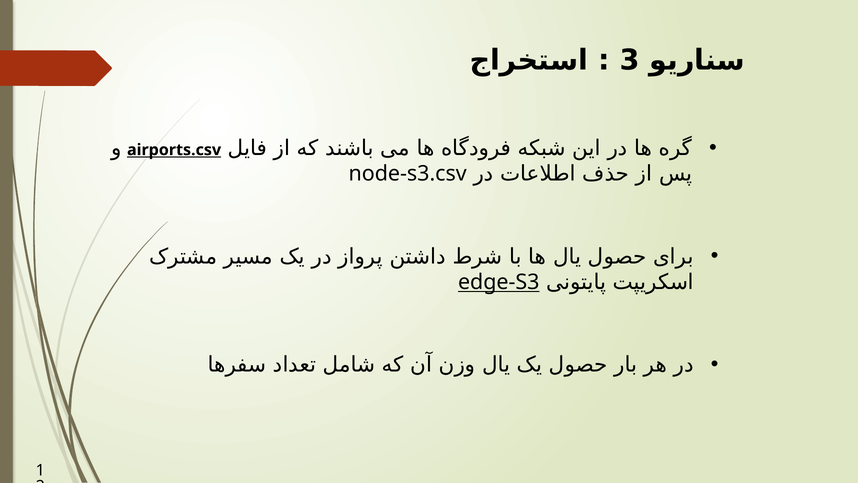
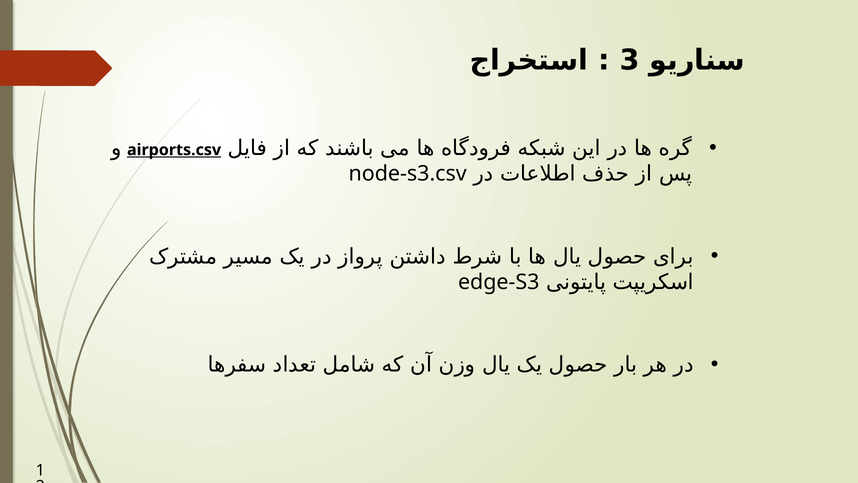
edge-S3 underline: present -> none
